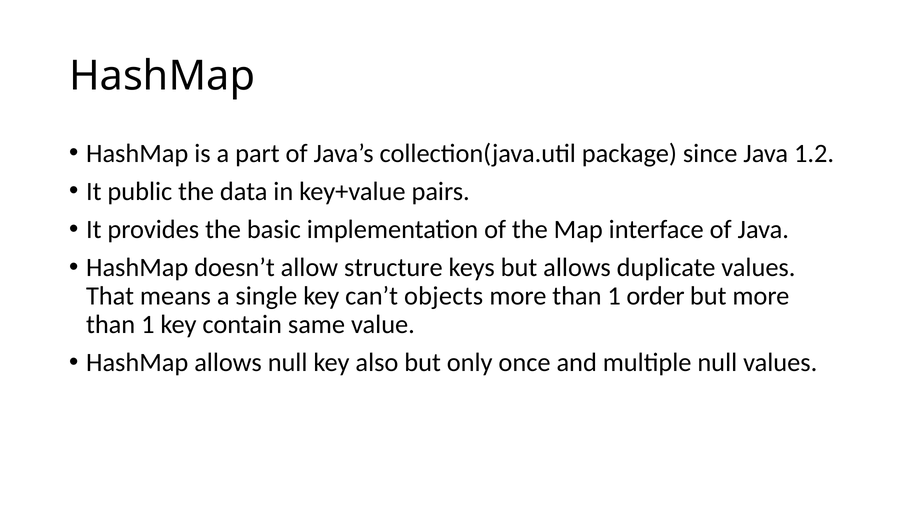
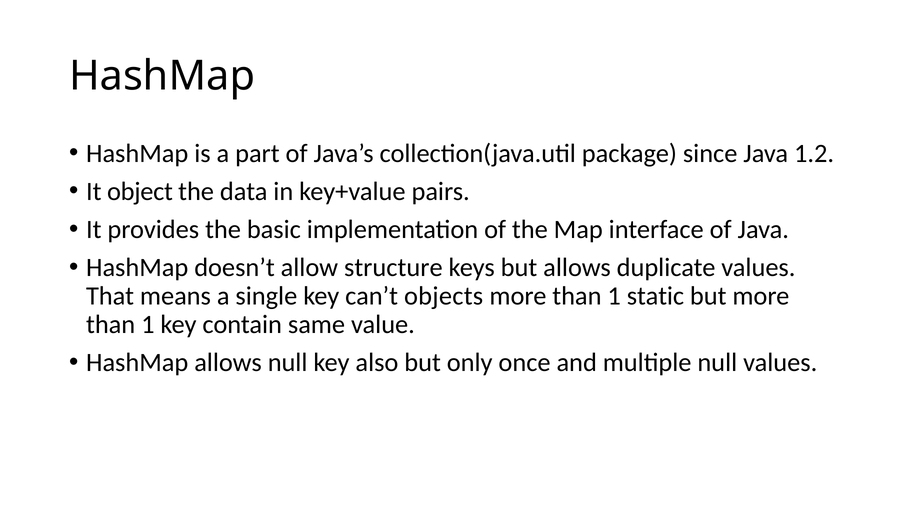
public: public -> object
order: order -> static
